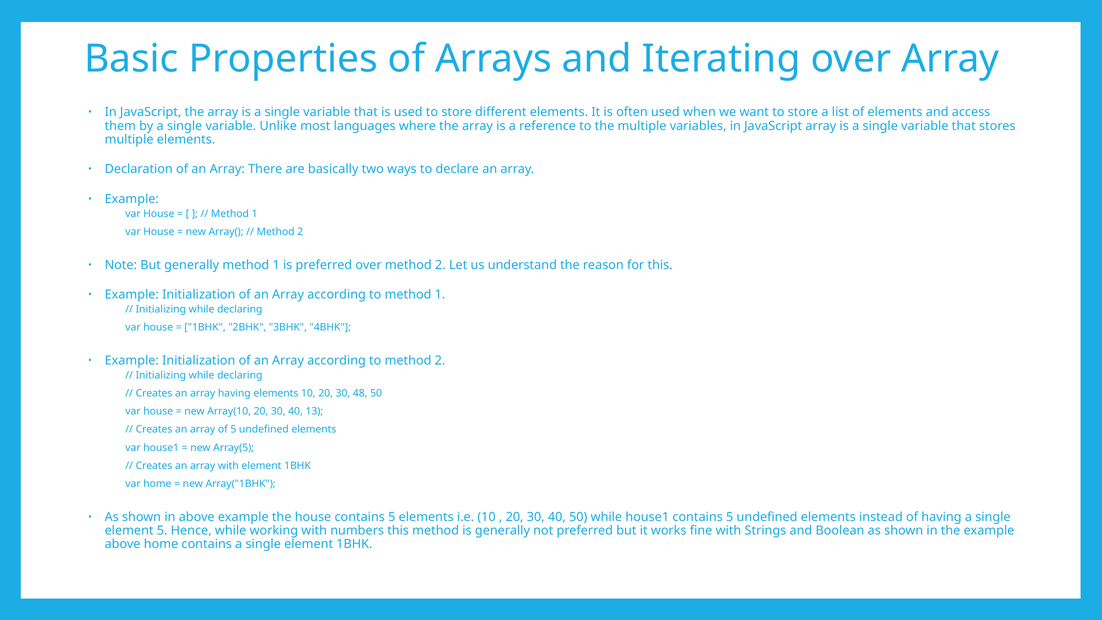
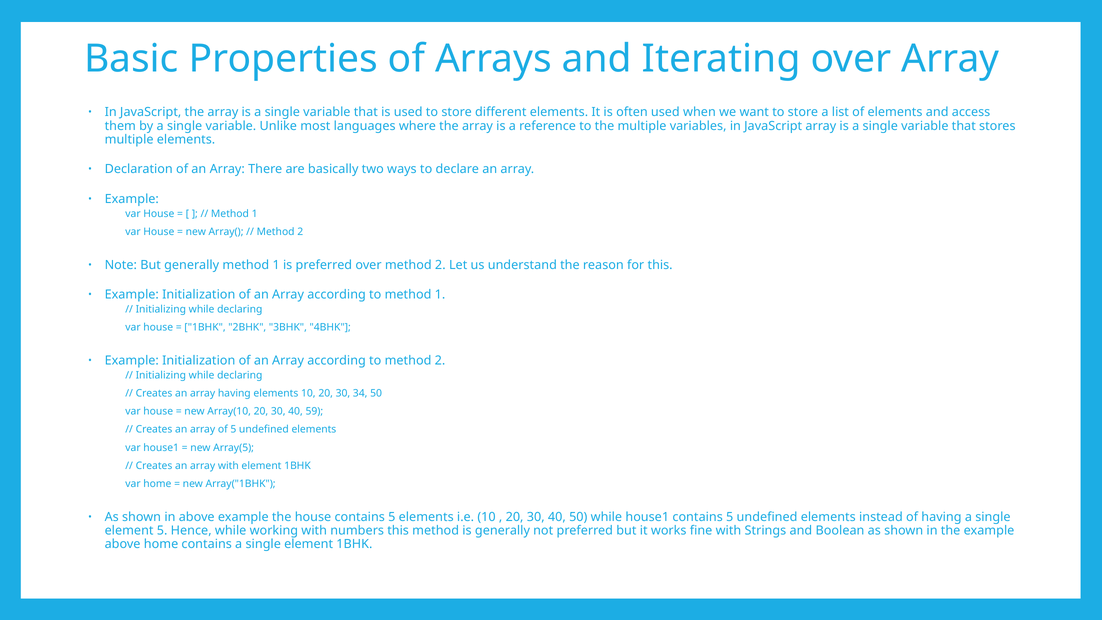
48: 48 -> 34
13: 13 -> 59
